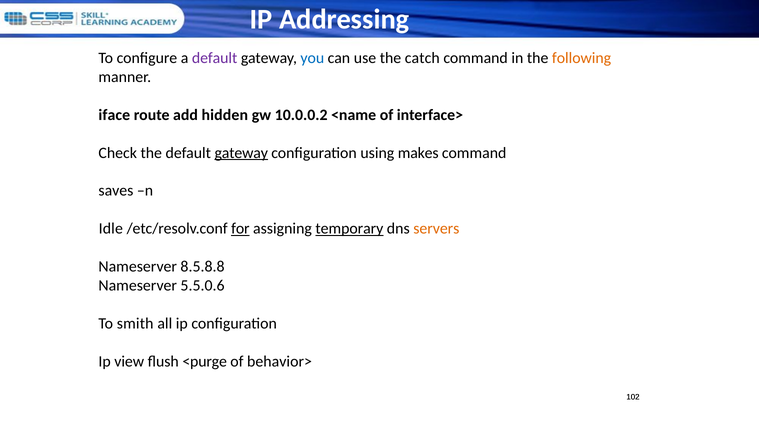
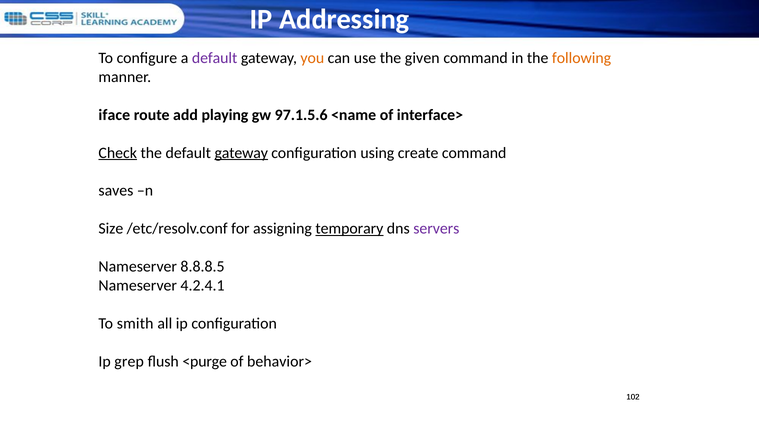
you colour: blue -> orange
catch: catch -> given
hidden: hidden -> playing
10.0.0.2: 10.0.0.2 -> 97.1.5.6
Check underline: none -> present
makes: makes -> create
Idle: Idle -> Size
for underline: present -> none
servers colour: orange -> purple
8.5.8.8: 8.5.8.8 -> 8.8.8.5
5.5.0.6: 5.5.0.6 -> 4.2.4.1
view: view -> grep
